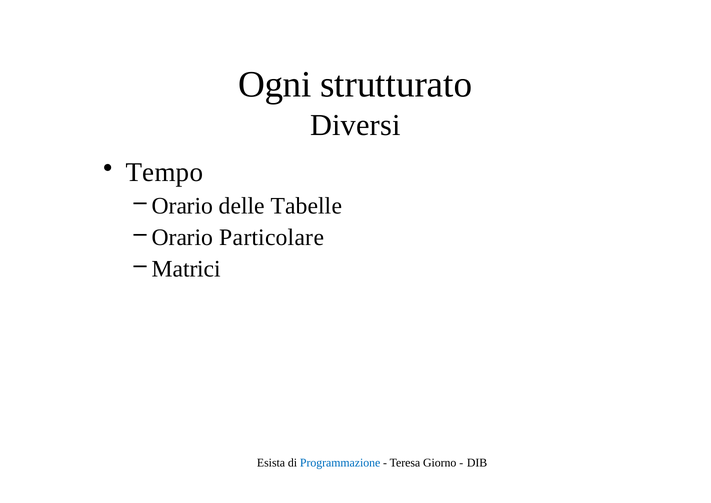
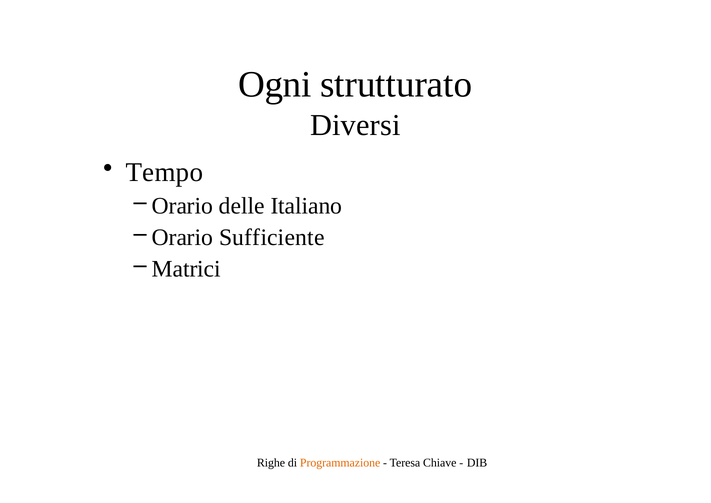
Tabelle: Tabelle -> Italiano
Particolare: Particolare -> Sufficiente
Esista: Esista -> Righe
Programmazione colour: blue -> orange
Giorno: Giorno -> Chiave
